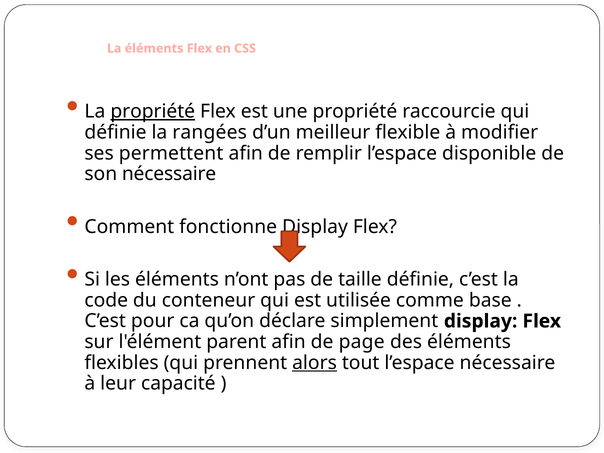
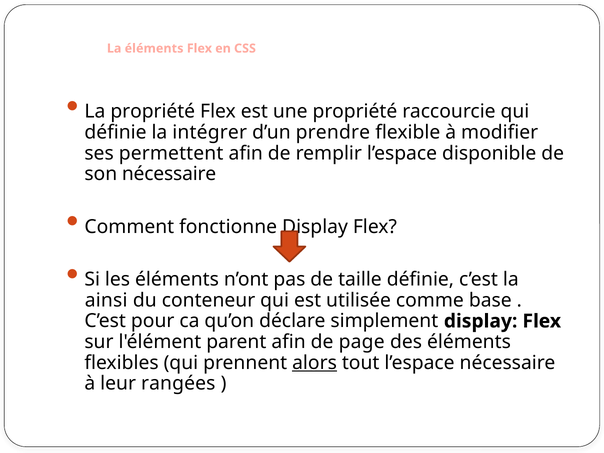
propriété at (153, 112) underline: present -> none
rangées: rangées -> intégrer
meilleur: meilleur -> prendre
code: code -> ainsi
capacité: capacité -> rangées
